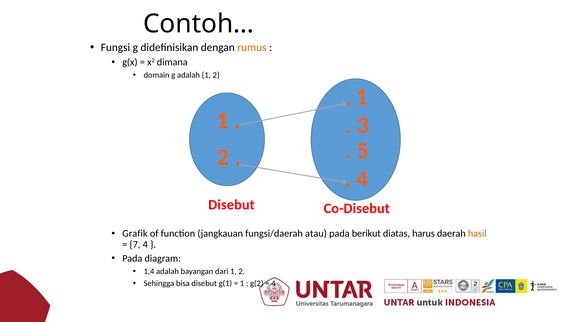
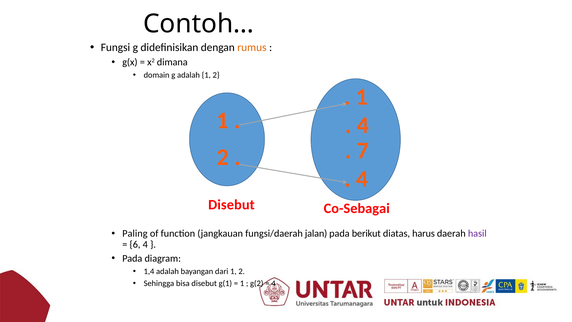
3 at (363, 125): 3 -> 4
5: 5 -> 7
Co-Disebut: Co-Disebut -> Co-Sebagai
Grafik: Grafik -> Paling
atau: atau -> jalan
hasil colour: orange -> purple
7: 7 -> 6
